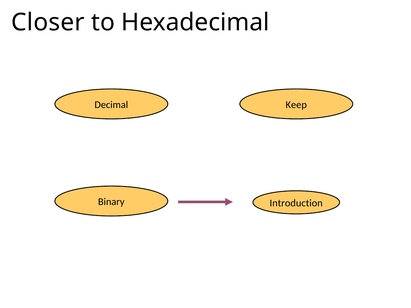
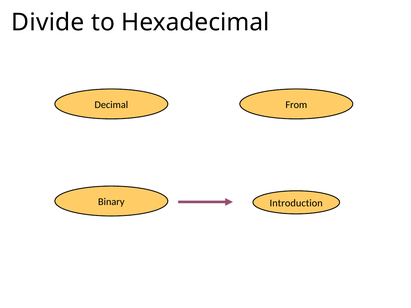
Closer: Closer -> Divide
Keep: Keep -> From
